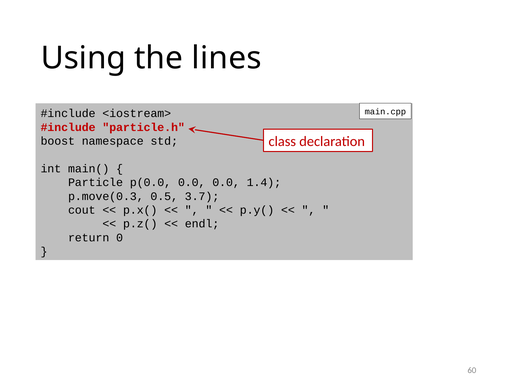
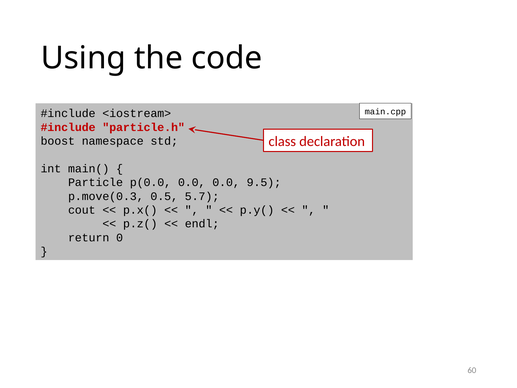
lines: lines -> code
1.4: 1.4 -> 9.5
3.7: 3.7 -> 5.7
